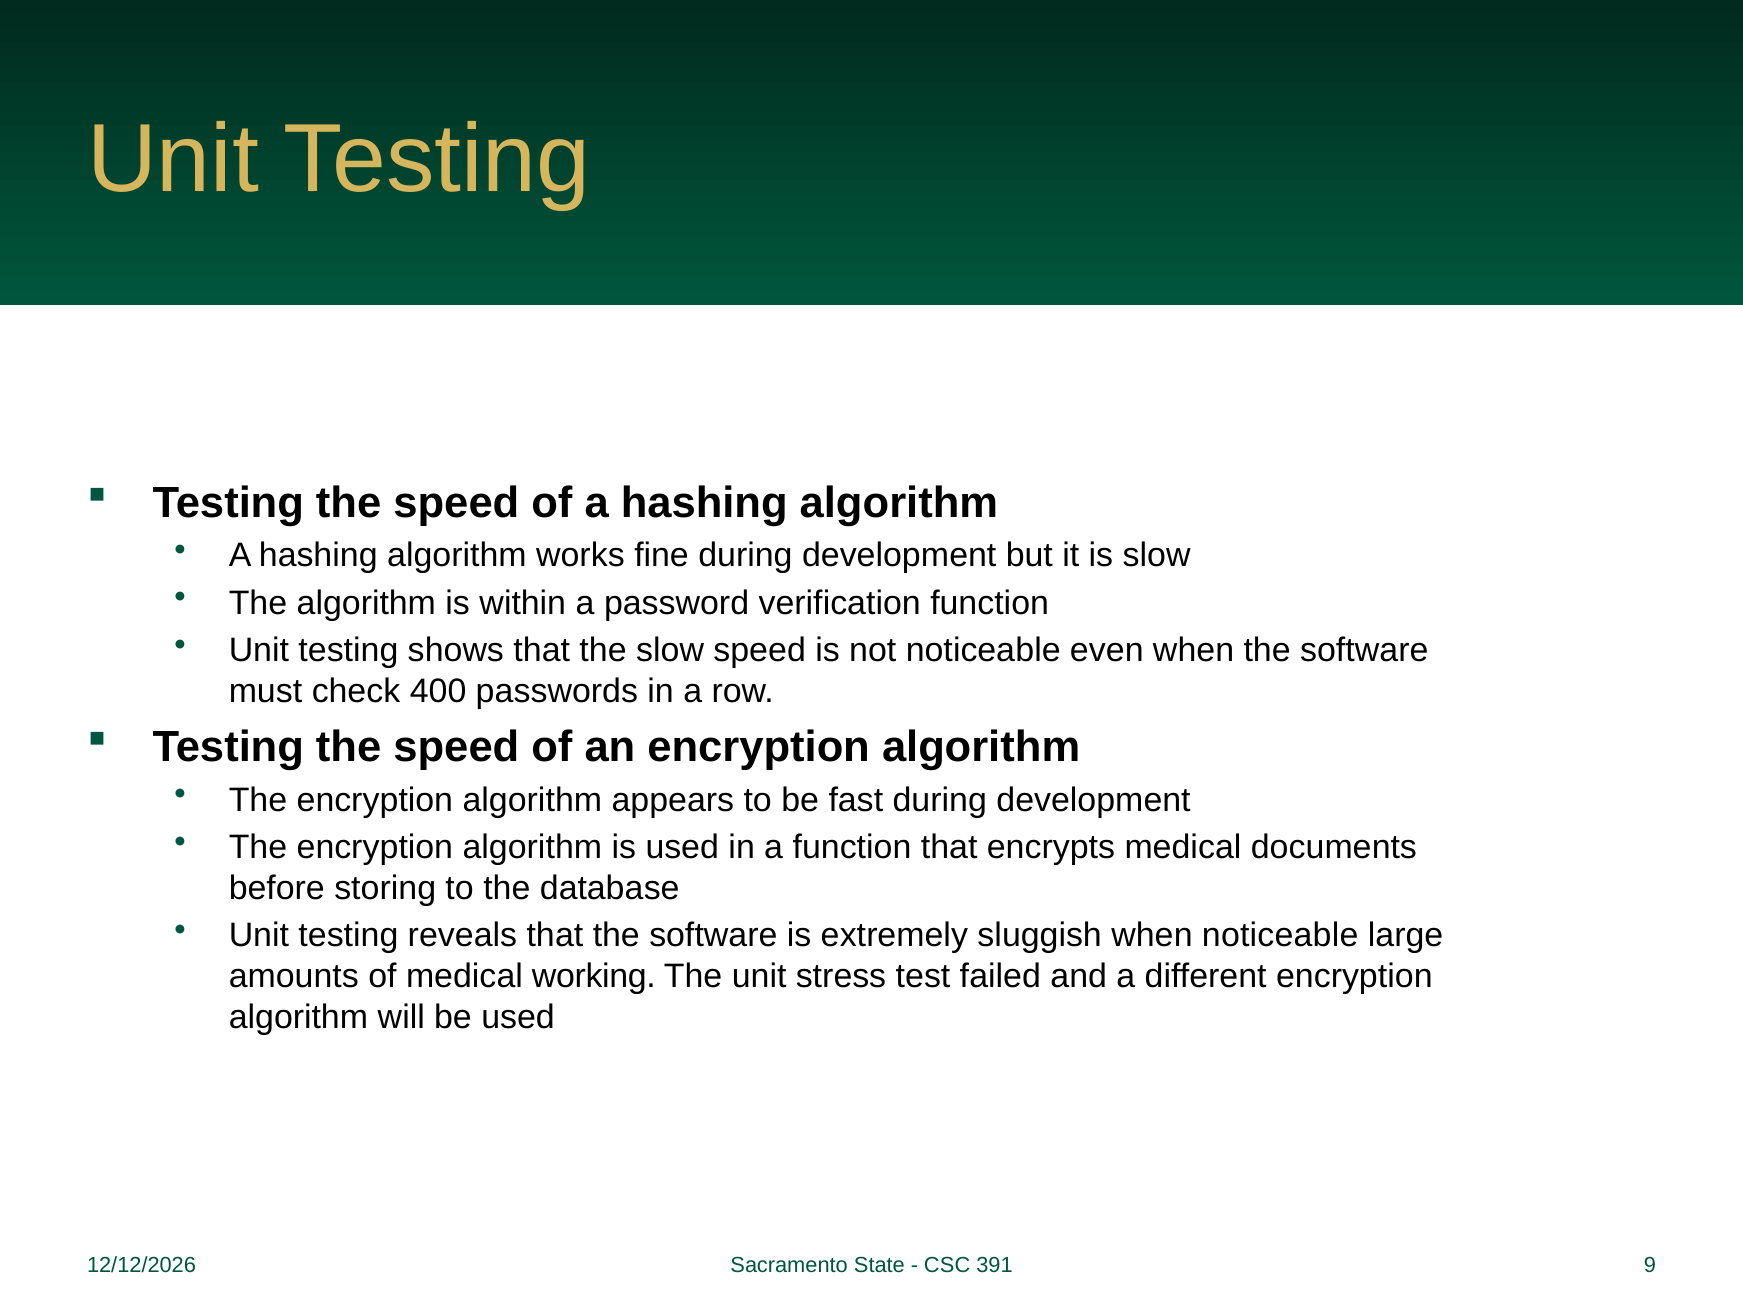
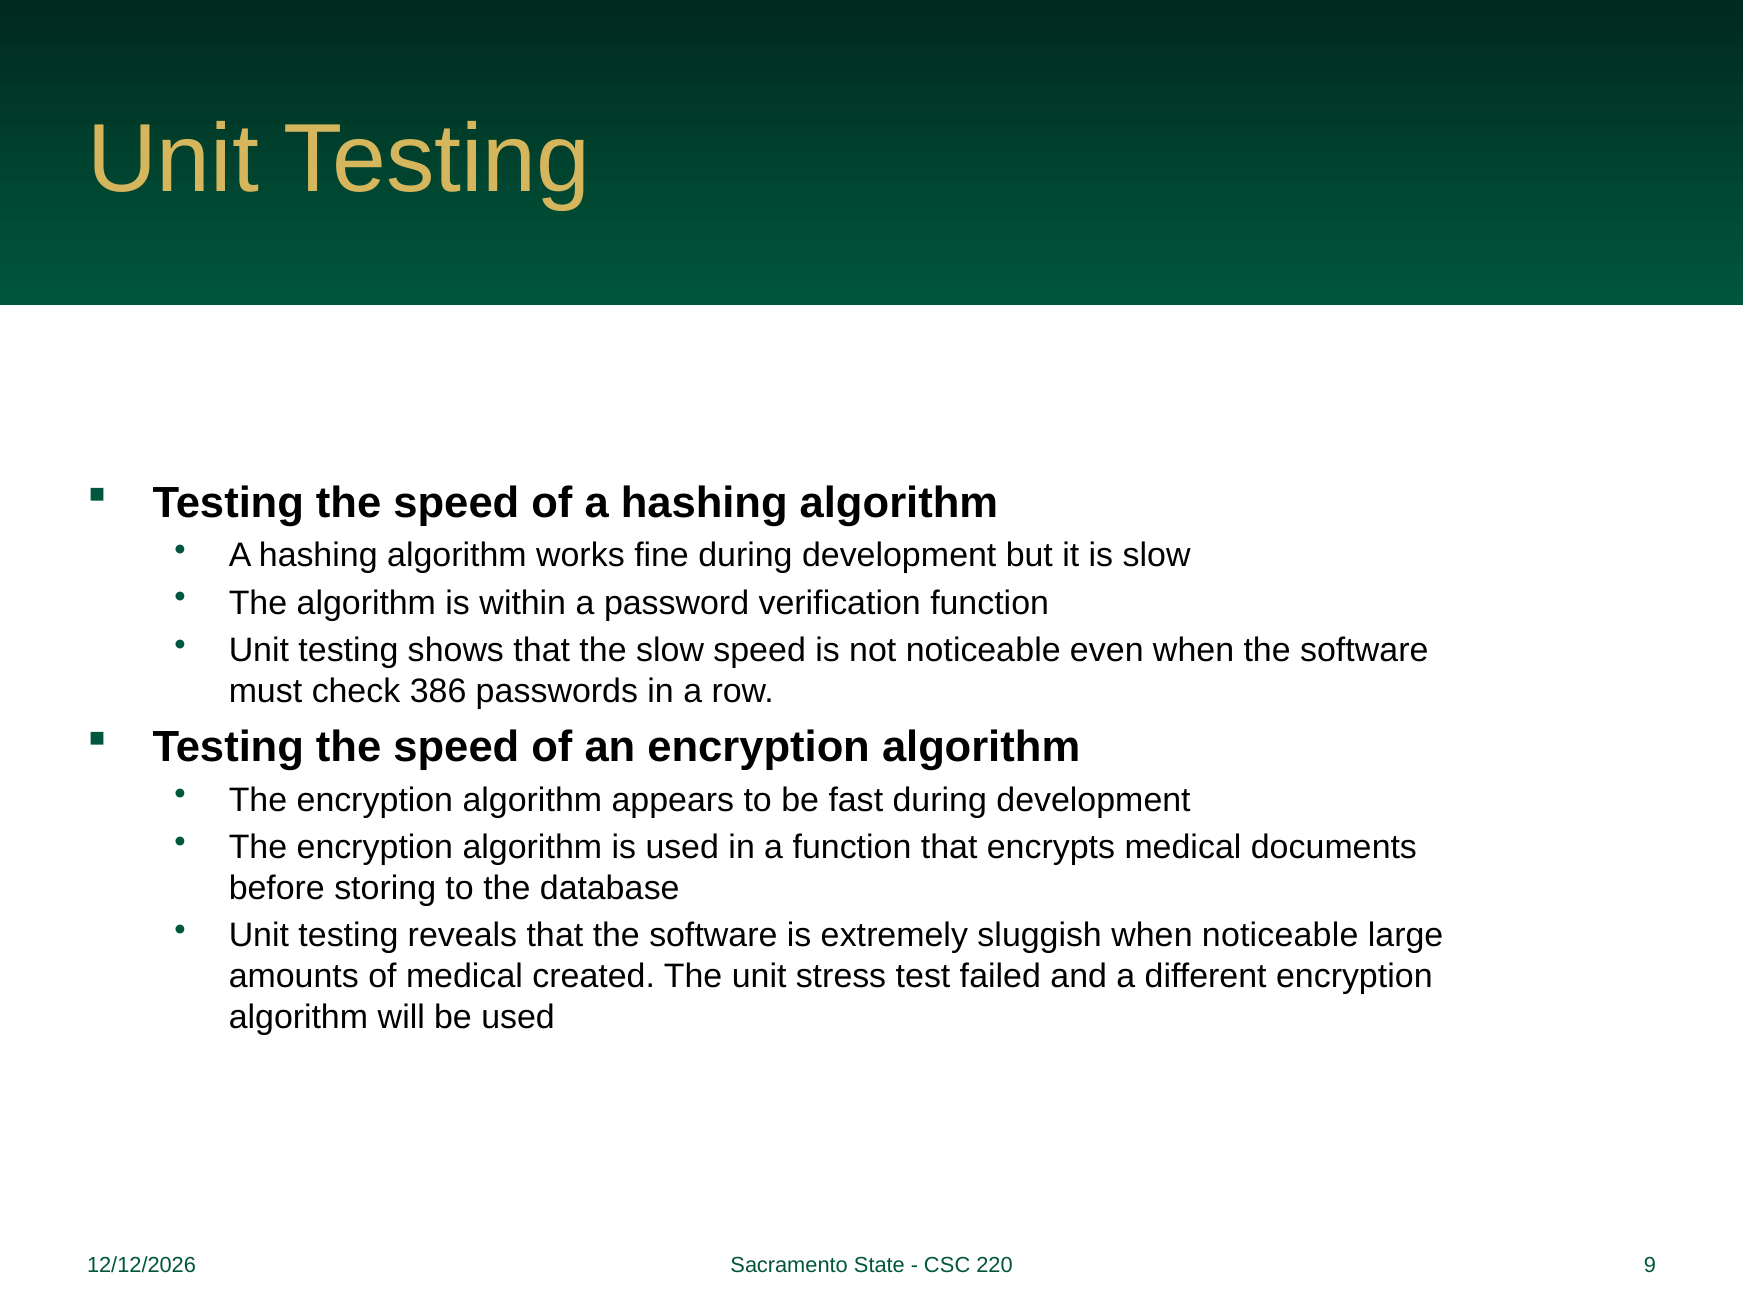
400: 400 -> 386
working: working -> created
391: 391 -> 220
